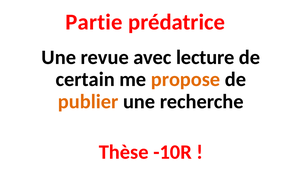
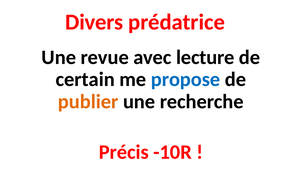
Partie: Partie -> Divers
propose colour: orange -> blue
Thèse: Thèse -> Précis
